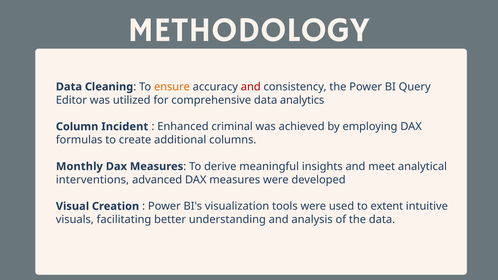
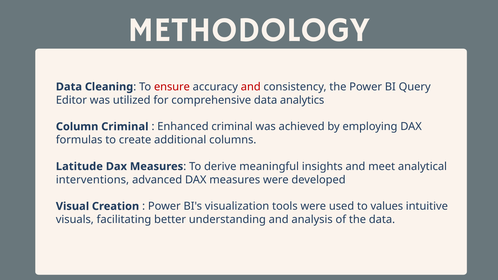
ensure colour: orange -> red
Column Incident: Incident -> Criminal
Monthly: Monthly -> Latitude
extent: extent -> values
